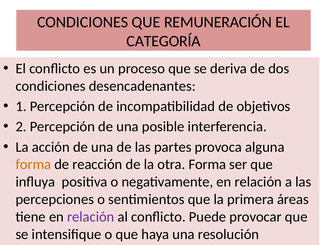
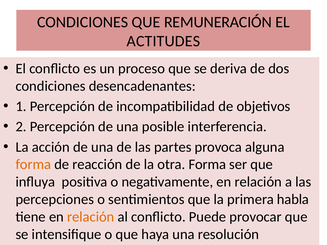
CATEGORÍA: CATEGORÍA -> ACTITUDES
áreas: áreas -> habla
relación at (91, 217) colour: purple -> orange
